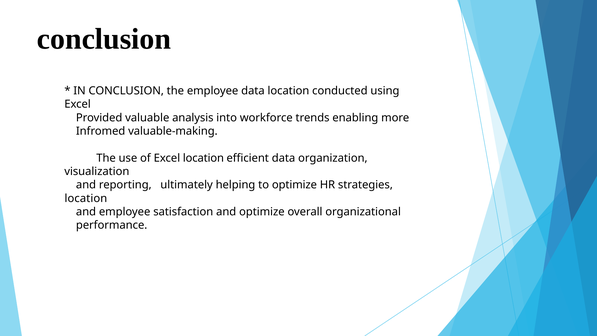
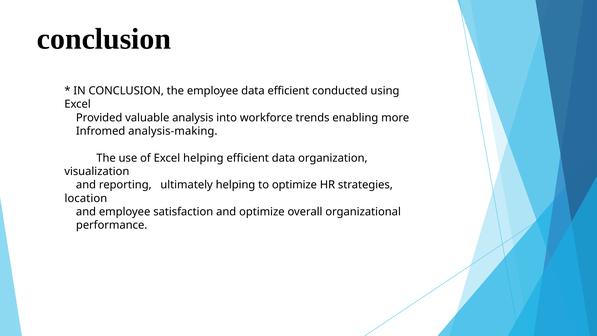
data location: location -> efficient
valuable-making: valuable-making -> analysis-making
Excel location: location -> helping
